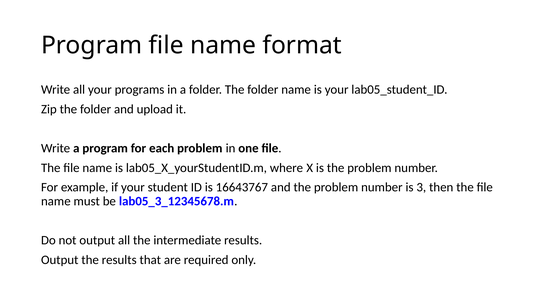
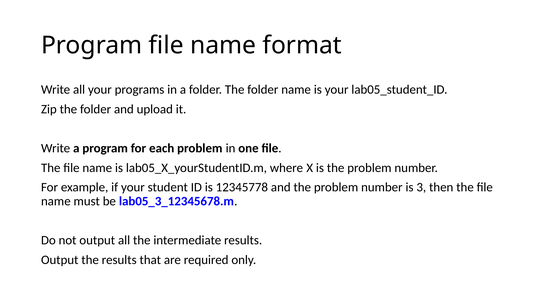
16643767: 16643767 -> 12345778
